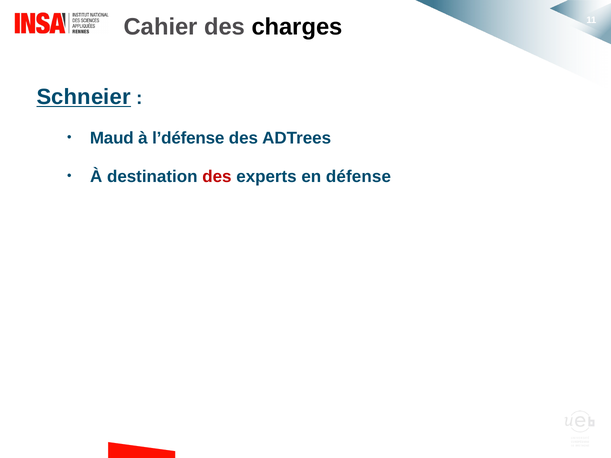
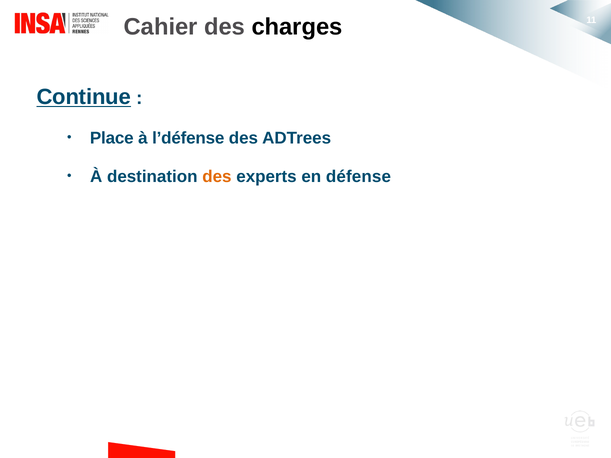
Schneier: Schneier -> Continue
Maud: Maud -> Place
des at (217, 177) colour: red -> orange
